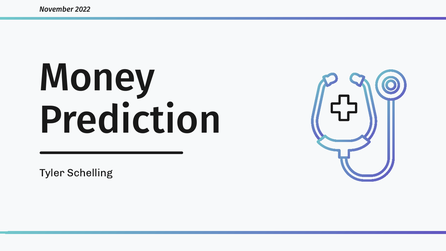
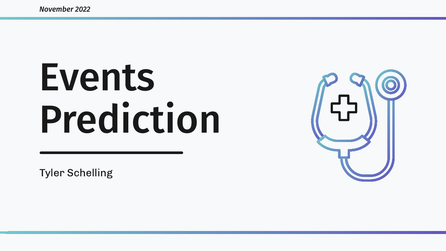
Money: Money -> Events
